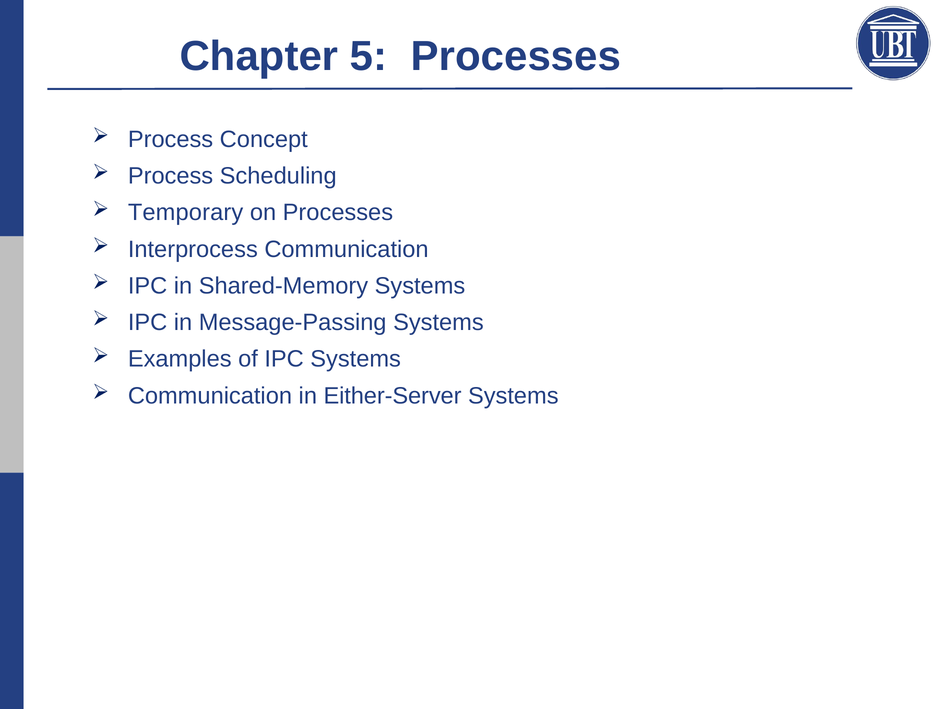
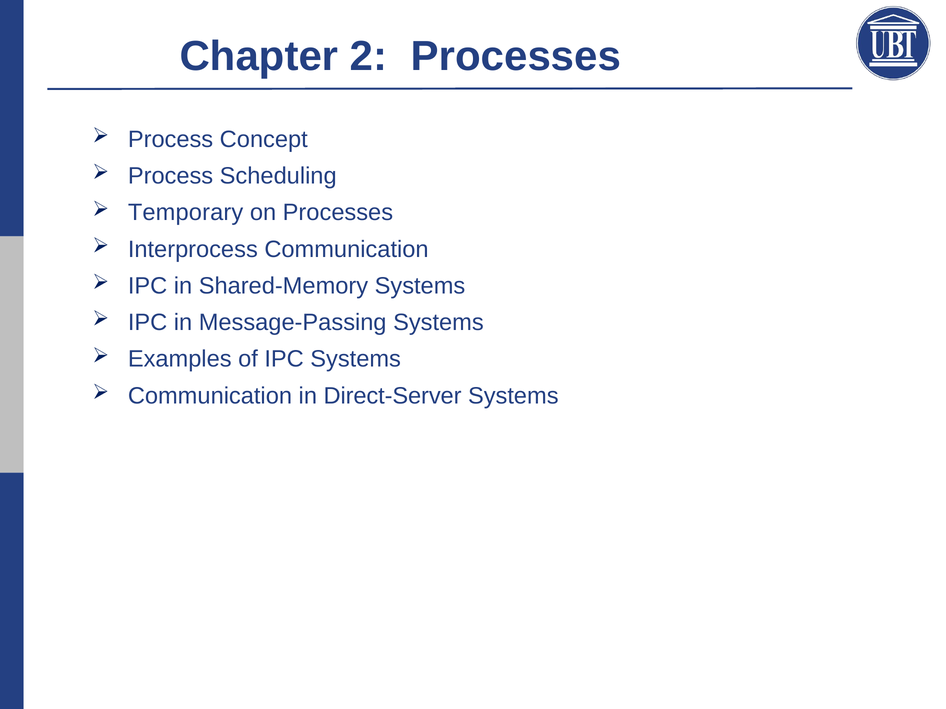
5: 5 -> 2
Either-Server: Either-Server -> Direct-Server
